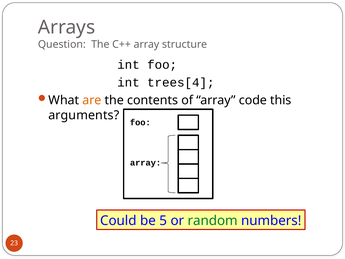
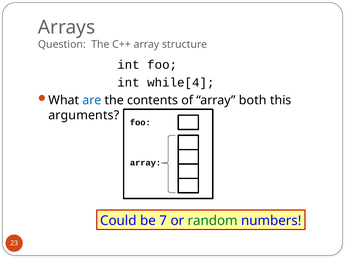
trees[4: trees[4 -> while[4
are colour: orange -> blue
code: code -> both
5: 5 -> 7
